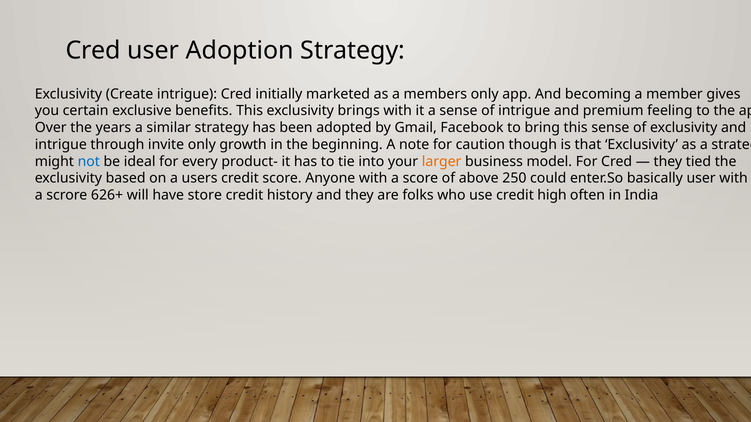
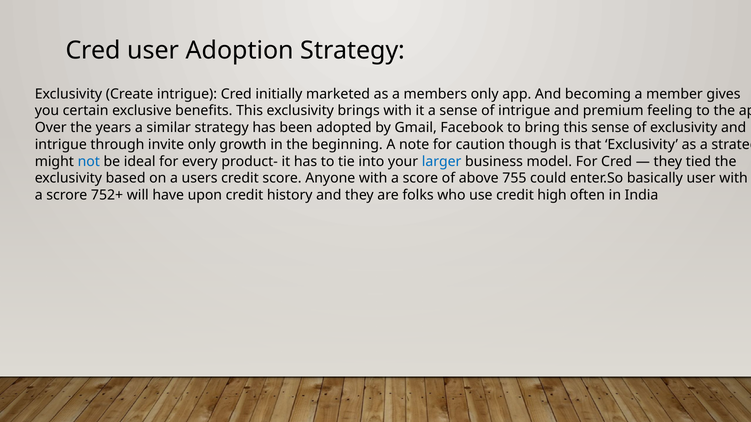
larger colour: orange -> blue
250: 250 -> 755
626+: 626+ -> 752+
store: store -> upon
